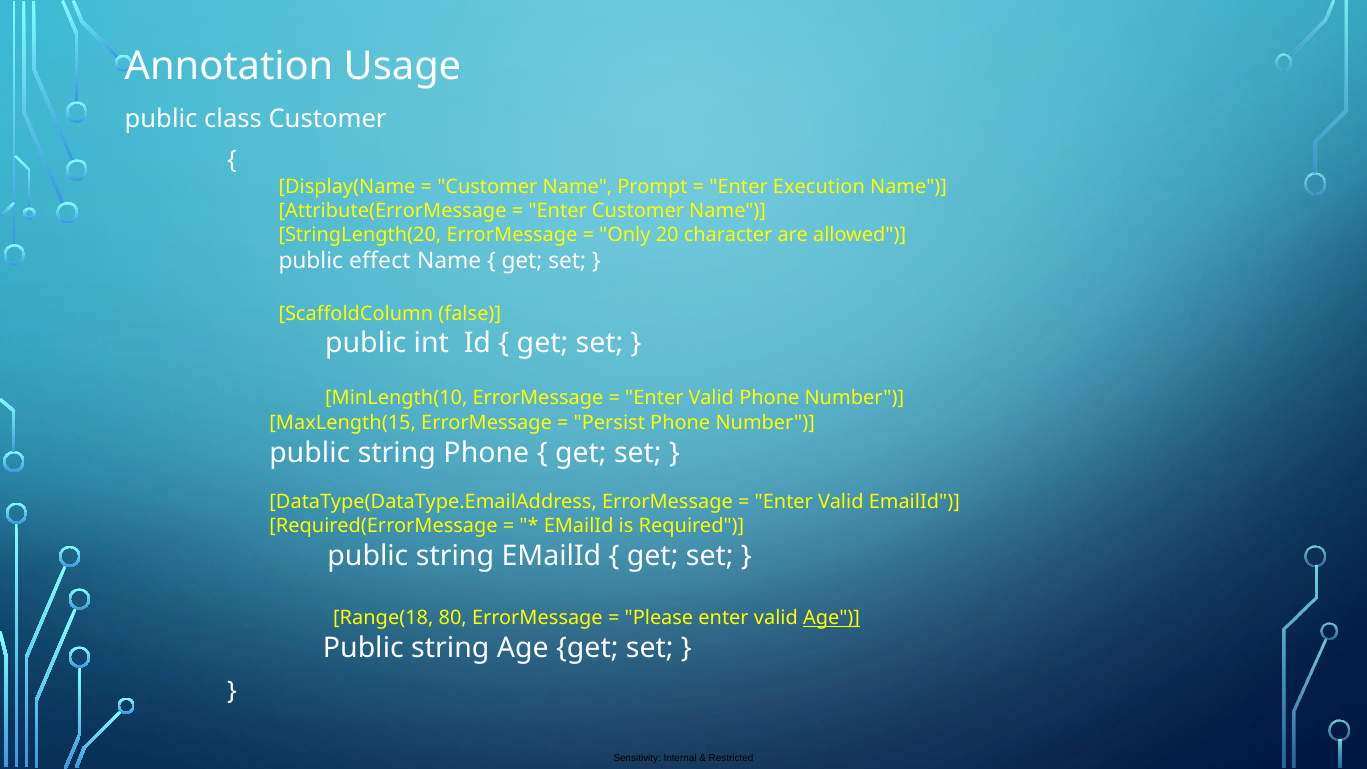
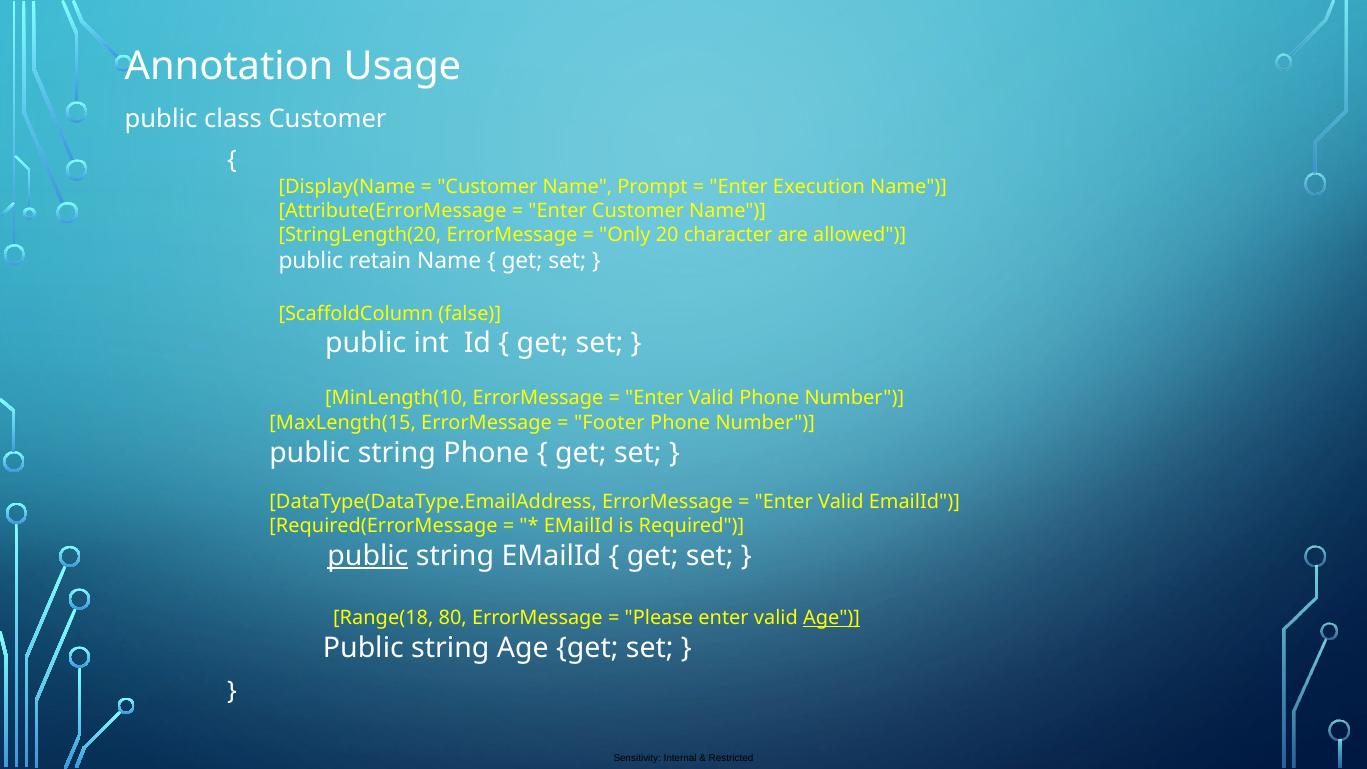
effect: effect -> retain
Persist: Persist -> Footer
public at (368, 556) underline: none -> present
